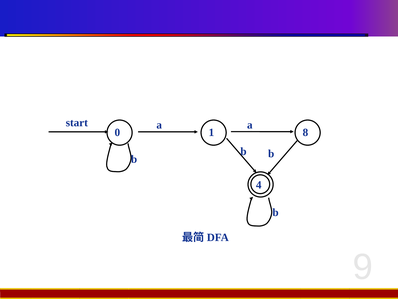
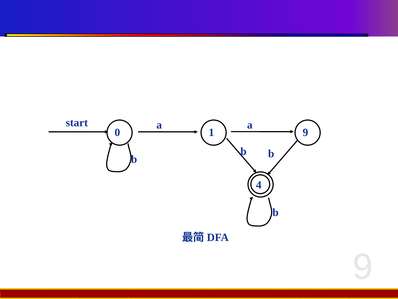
1 8: 8 -> 9
